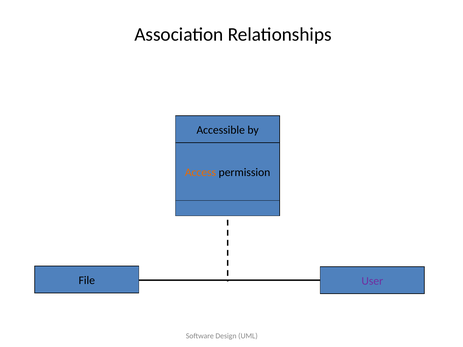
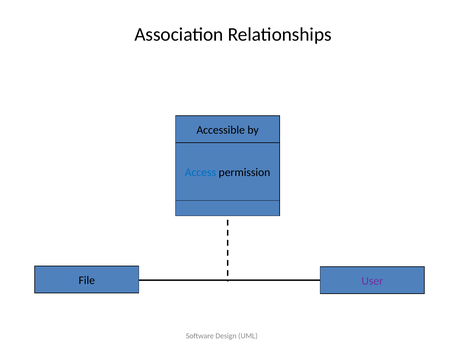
Access colour: orange -> blue
